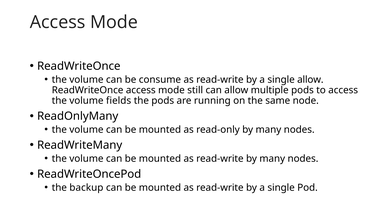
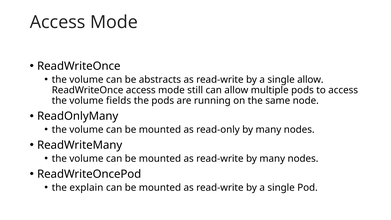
consume: consume -> abstracts
backup: backup -> explain
